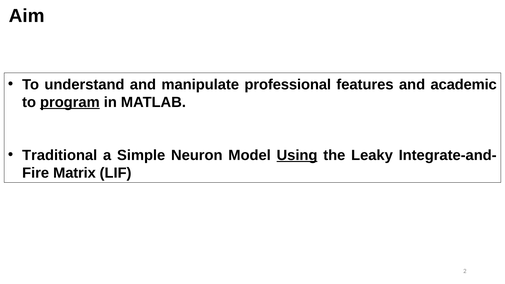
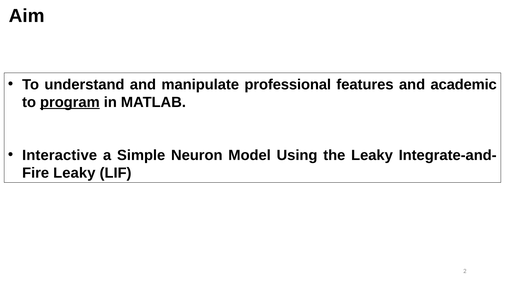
Traditional: Traditional -> Interactive
Using underline: present -> none
Matrix at (74, 173): Matrix -> Leaky
